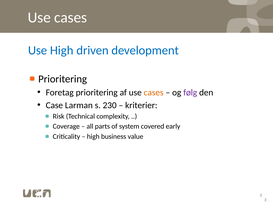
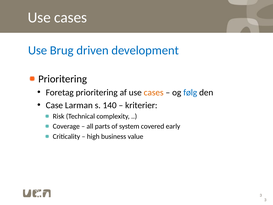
Use High: High -> Brug
følg colour: purple -> blue
230: 230 -> 140
